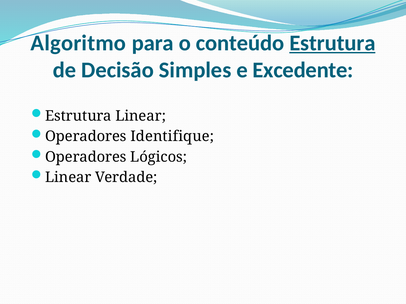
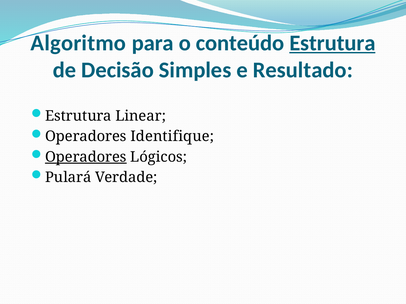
Excedente: Excedente -> Resultado
Operadores at (86, 157) underline: none -> present
Linear at (68, 178): Linear -> Pulará
